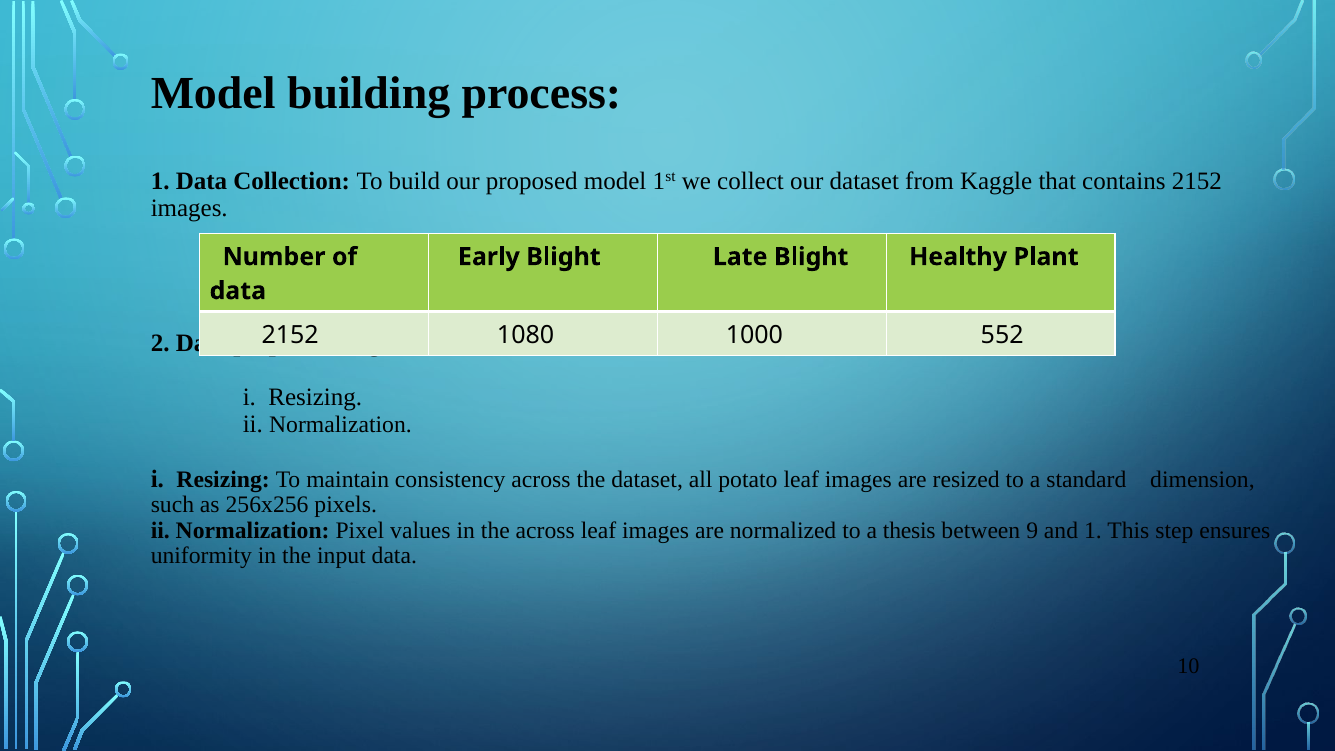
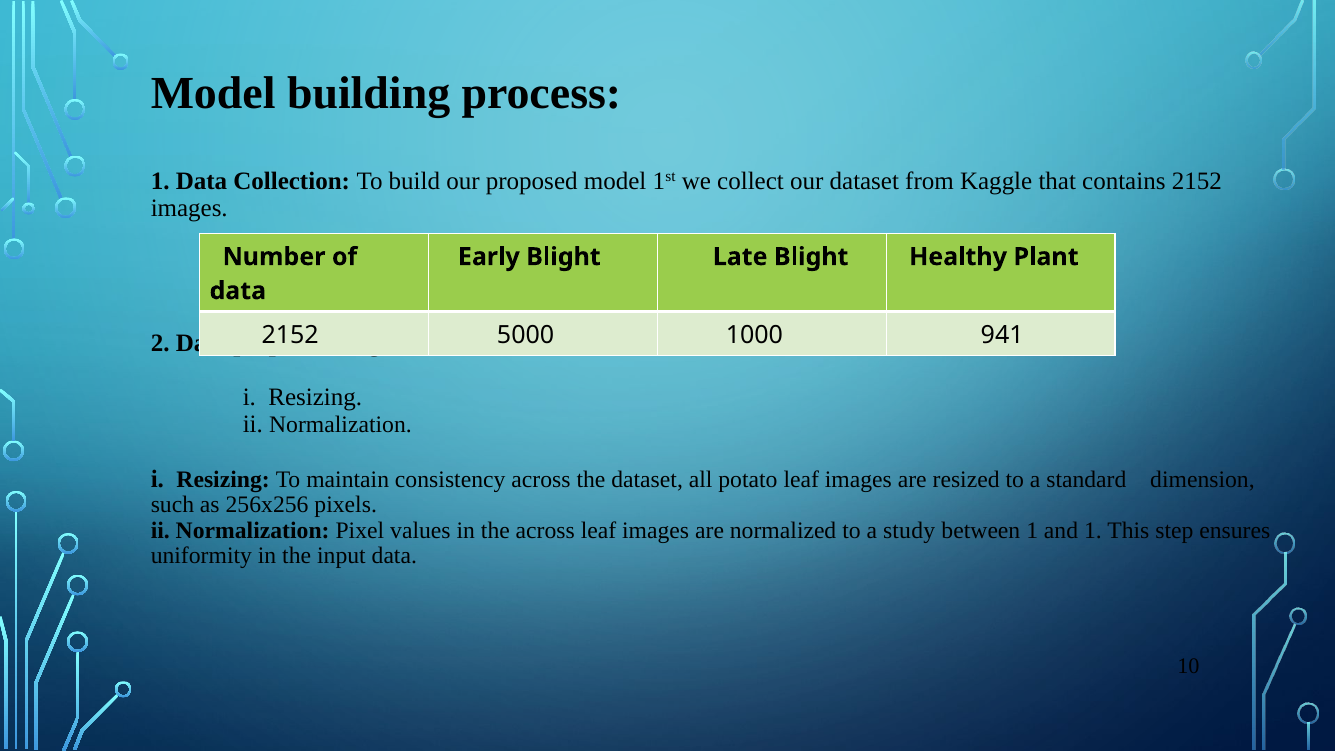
1080: 1080 -> 5000
552: 552 -> 941
thesis: thesis -> study
between 9: 9 -> 1
